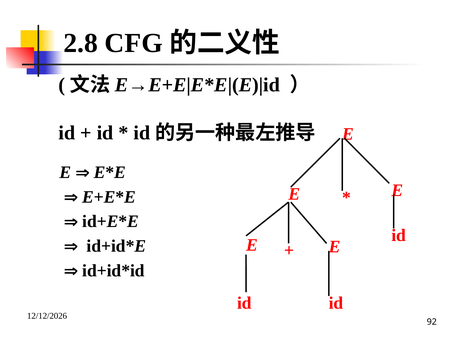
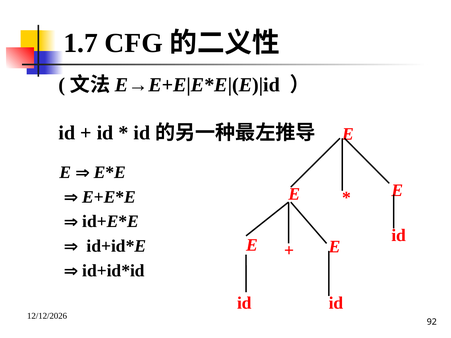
2.8: 2.8 -> 1.7
